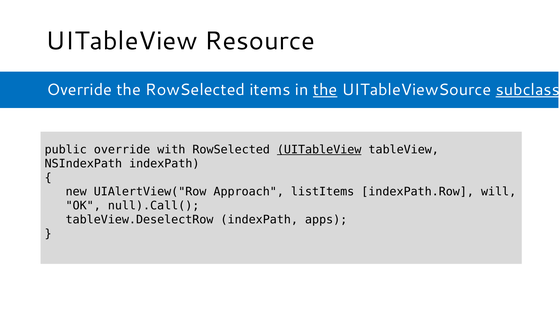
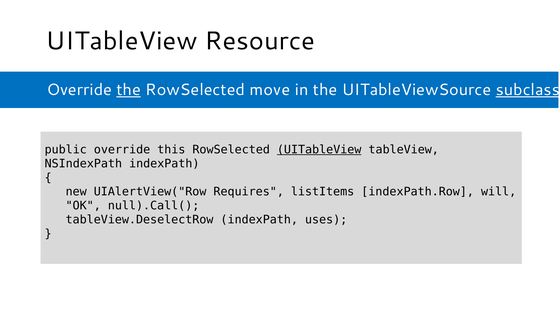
the at (129, 90) underline: none -> present
items: items -> move
the at (325, 90) underline: present -> none
with: with -> this
Approach: Approach -> Requires
apps: apps -> uses
